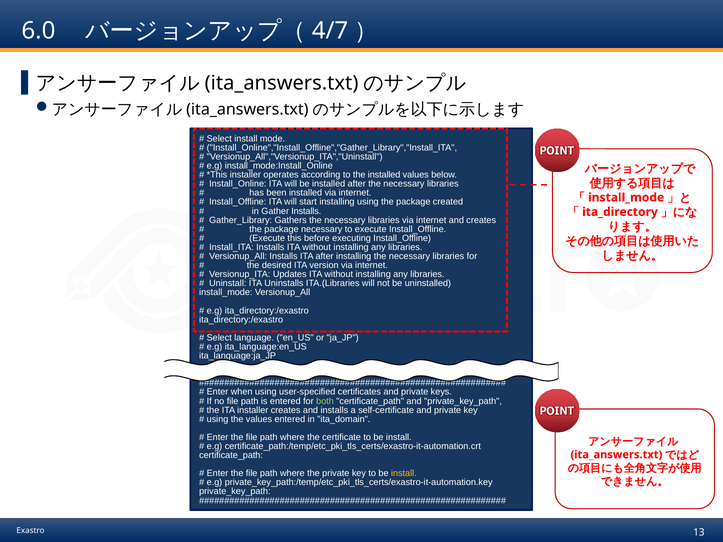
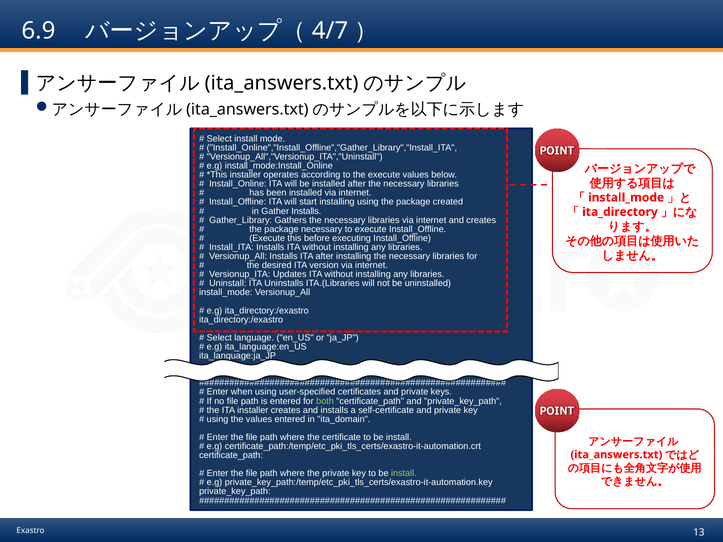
6.0: 6.0 -> 6.9
the installed: installed -> execute
install at (404, 474) colour: yellow -> light green
